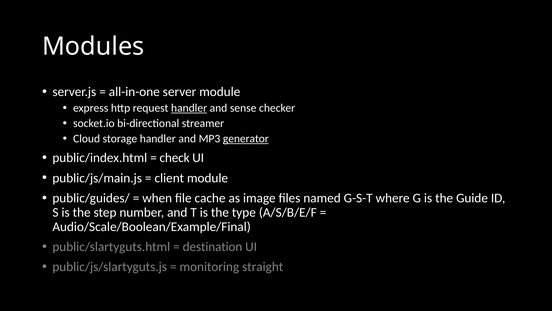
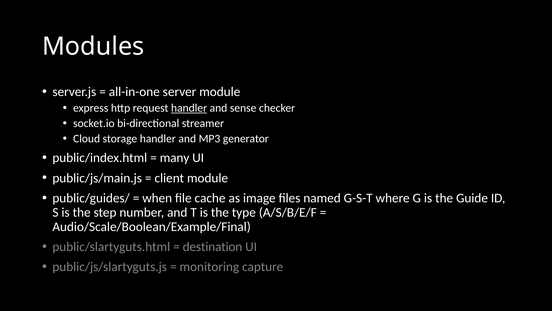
generator underline: present -> none
check: check -> many
straight: straight -> capture
